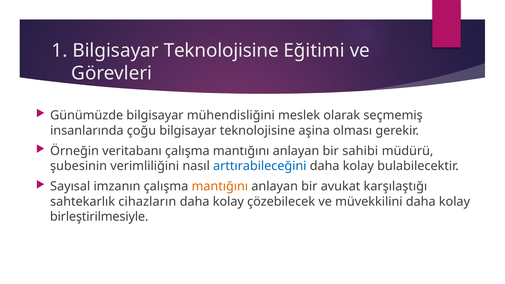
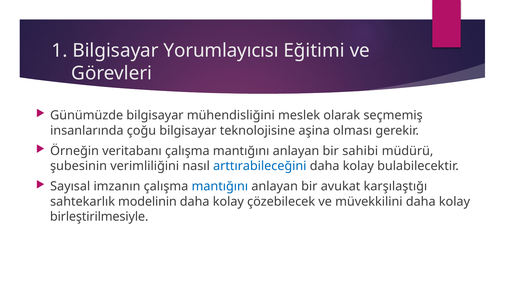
1 Bilgisayar Teknolojisine: Teknolojisine -> Yorumlayıcısı
mantığını at (220, 187) colour: orange -> blue
cihazların: cihazların -> modelinin
